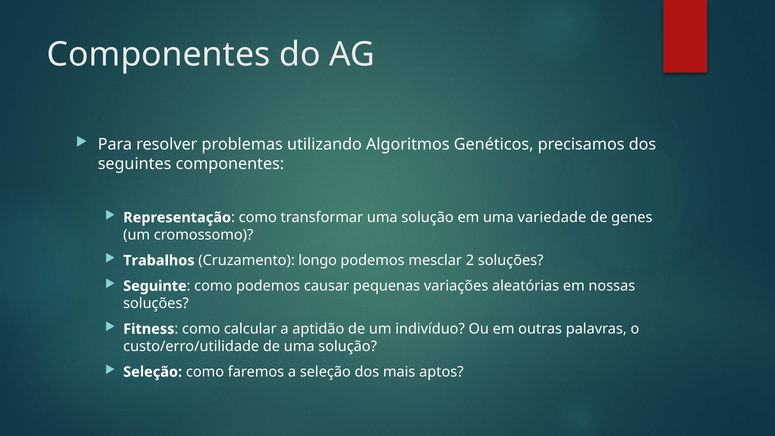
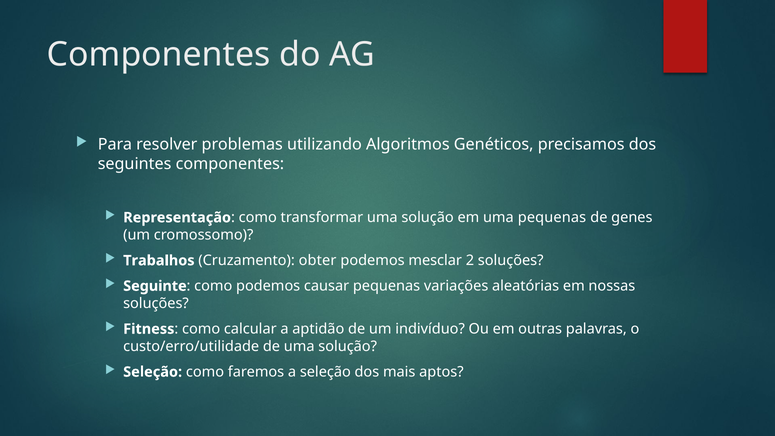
uma variedade: variedade -> pequenas
longo: longo -> obter
